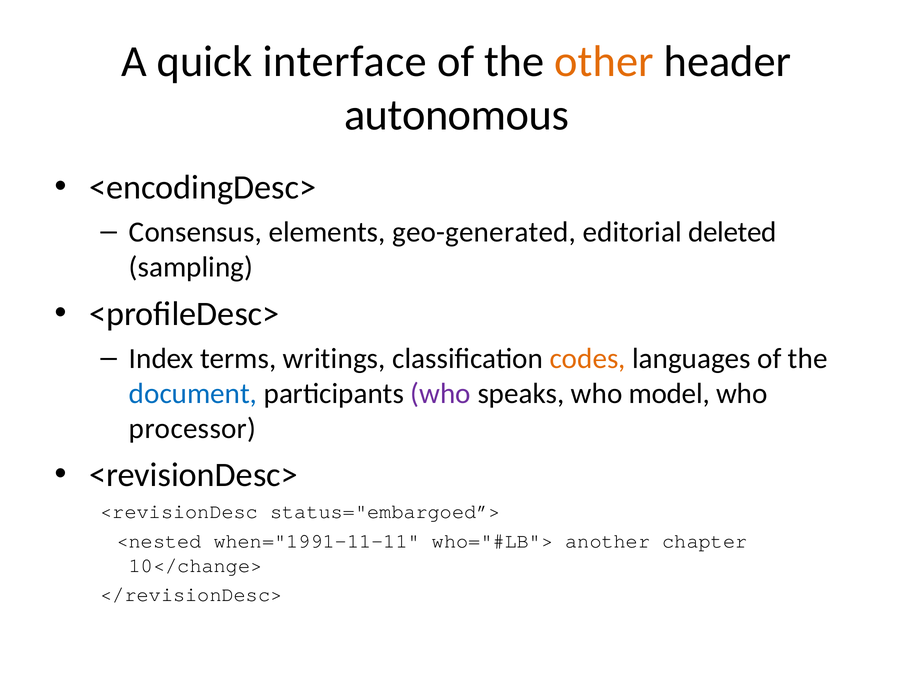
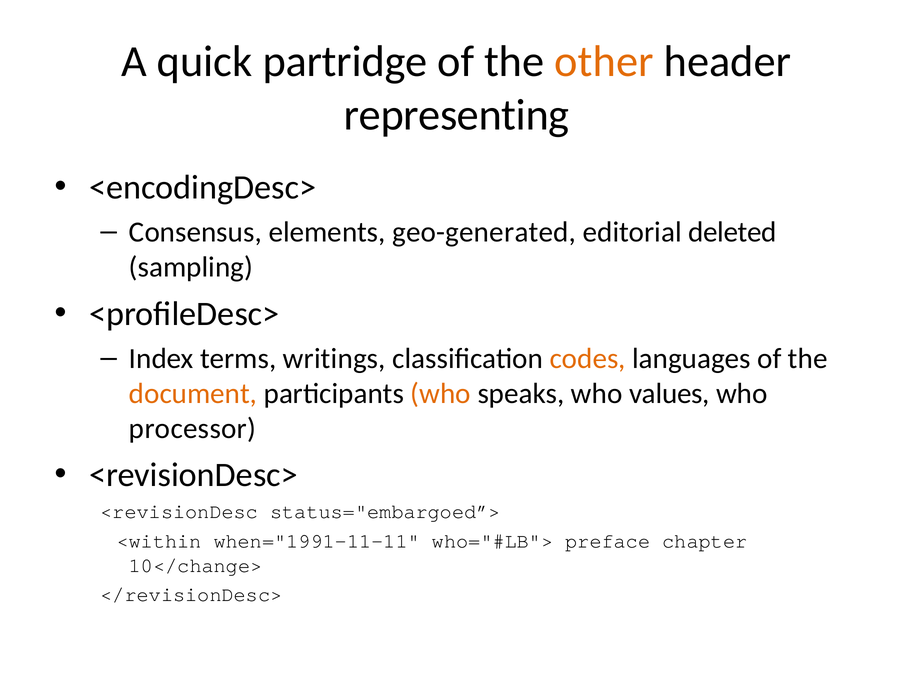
interface: interface -> partridge
autonomous: autonomous -> representing
document colour: blue -> orange
who at (441, 393) colour: purple -> orange
model: model -> values
<nested: <nested -> <within
another: another -> preface
